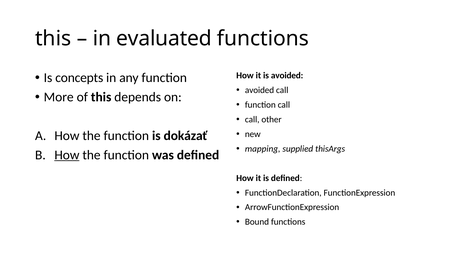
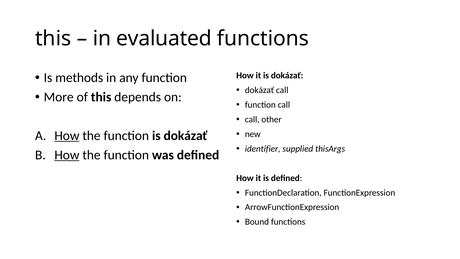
concepts: concepts -> methods
it is avoided: avoided -> dokázať
avoided at (260, 90): avoided -> dokázať
How at (67, 136) underline: none -> present
mapping: mapping -> identifier
